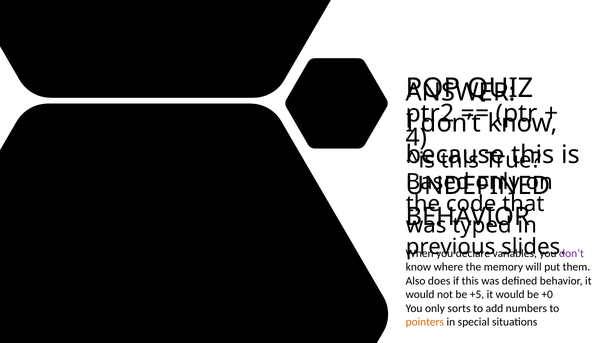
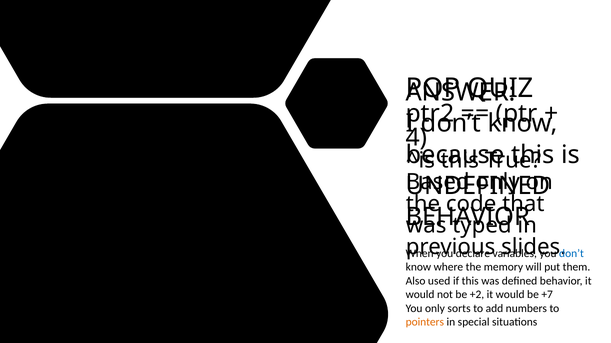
don’t at (571, 254) colour: purple -> blue
does: does -> used
+5: +5 -> +2
+0: +0 -> +7
